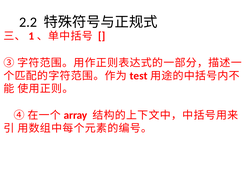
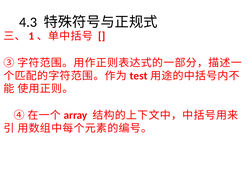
2.2: 2.2 -> 4.3
